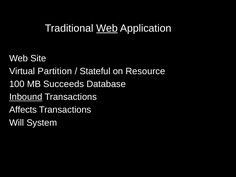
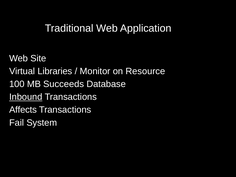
Web at (107, 28) underline: present -> none
Partition: Partition -> Libraries
Stateful: Stateful -> Monitor
Will: Will -> Fail
